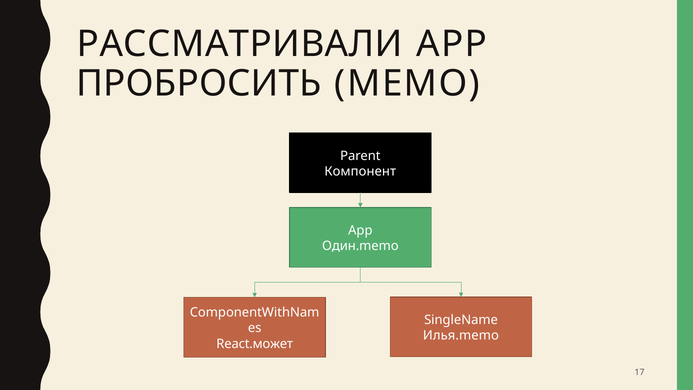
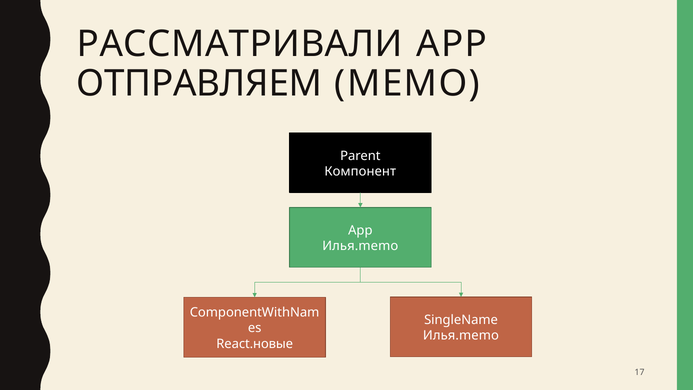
ПРОБРОСИТЬ: ПРОБРОСИТЬ -> ОТПРАВЛЯЕМ
Один.memo at (360, 246): Один.memo -> Илья.memo
React.может: React.может -> React.новые
